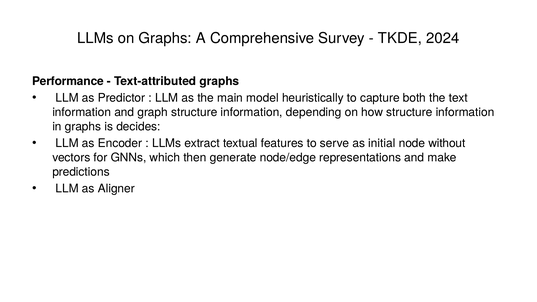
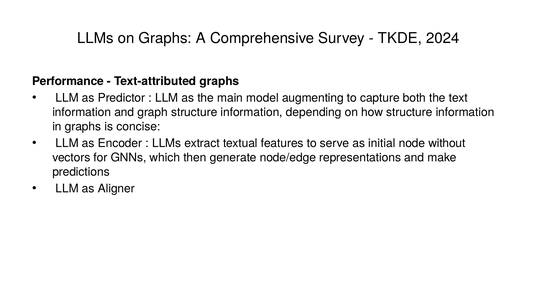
heuristically: heuristically -> augmenting
decides: decides -> concise
